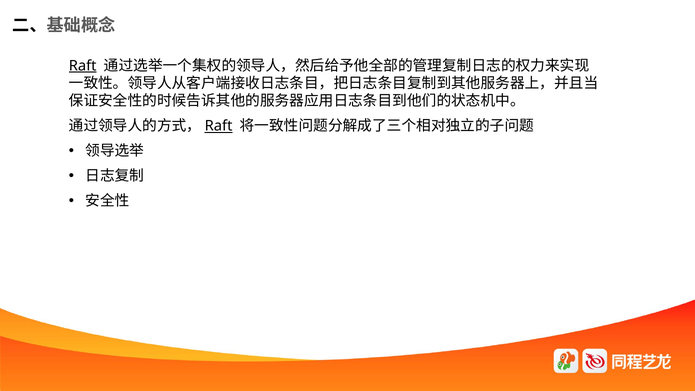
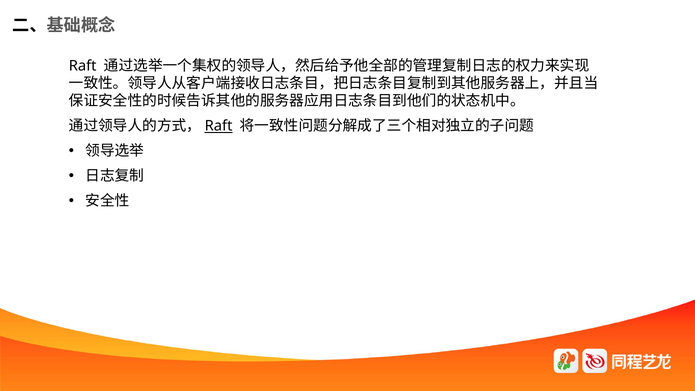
Raft at (83, 66) underline: present -> none
